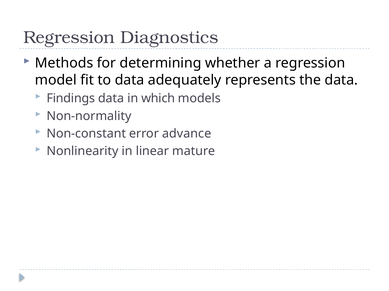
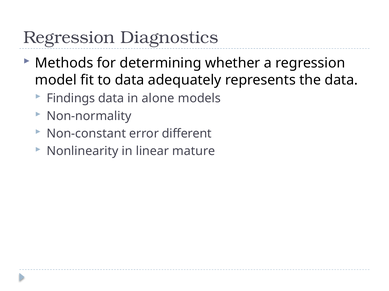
which: which -> alone
advance: advance -> different
